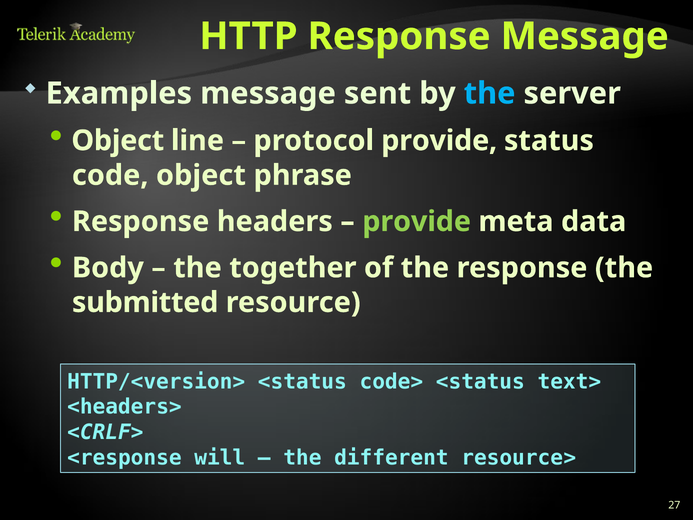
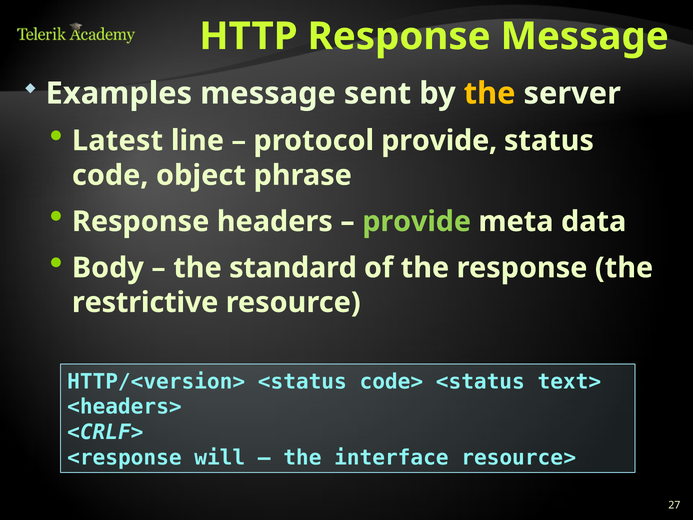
the at (490, 93) colour: light blue -> yellow
Object at (118, 141): Object -> Latest
together: together -> standard
submitted: submitted -> restrictive
different: different -> interface
